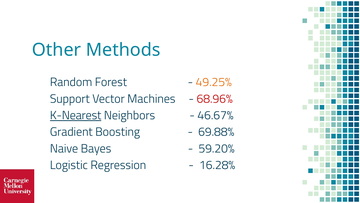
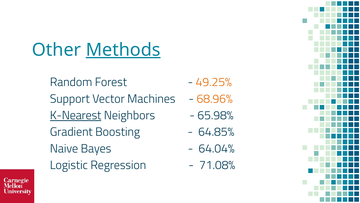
Methods underline: none -> present
68.96% colour: red -> orange
46.67%: 46.67% -> 65.98%
69.88%: 69.88% -> 64.85%
59.20%: 59.20% -> 64.04%
16.28%: 16.28% -> 71.08%
